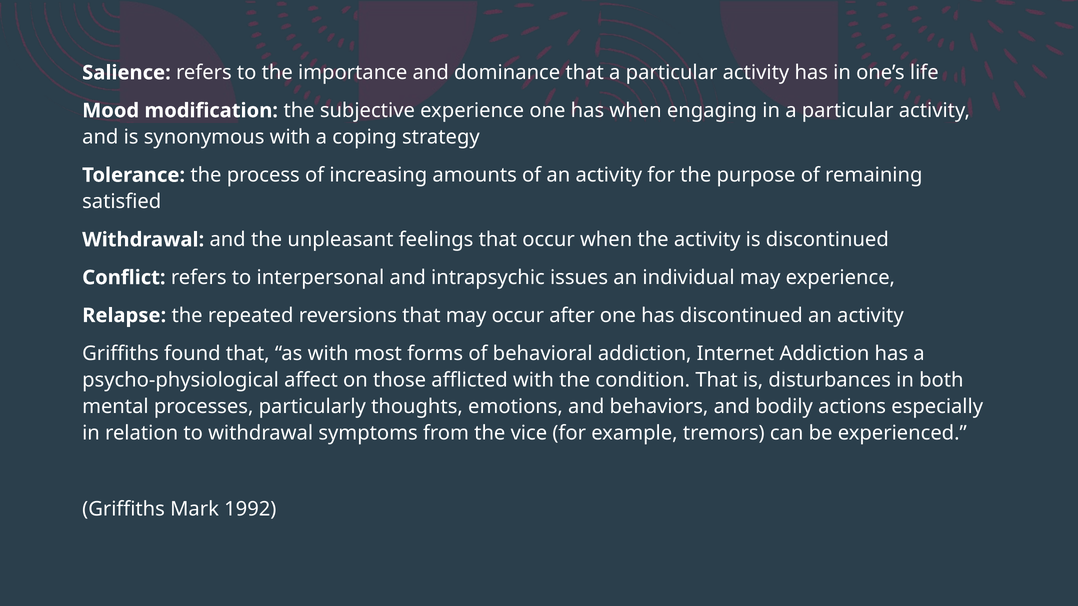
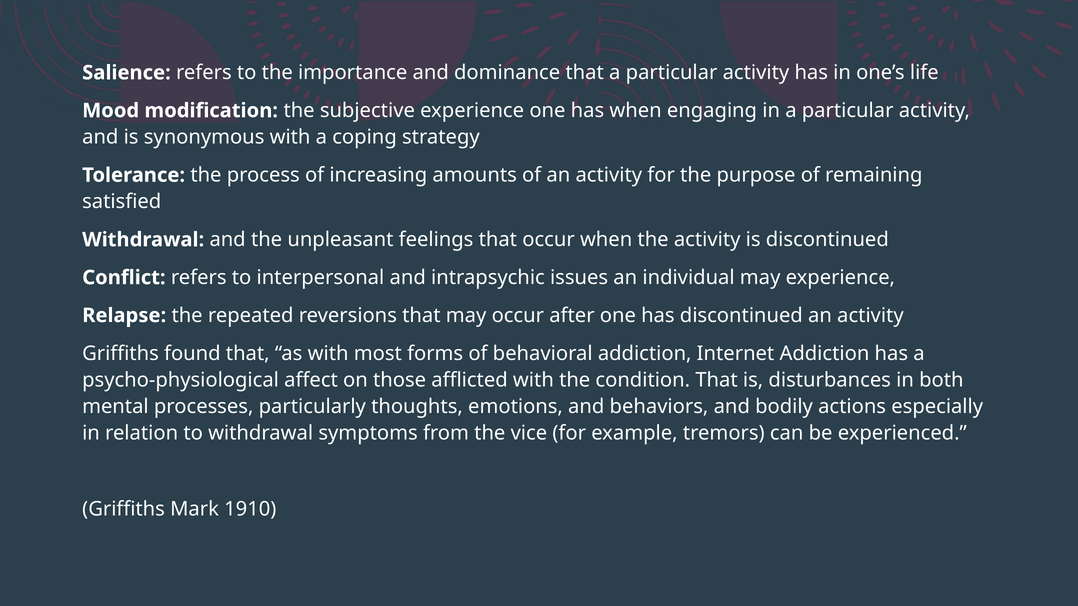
1992: 1992 -> 1910
